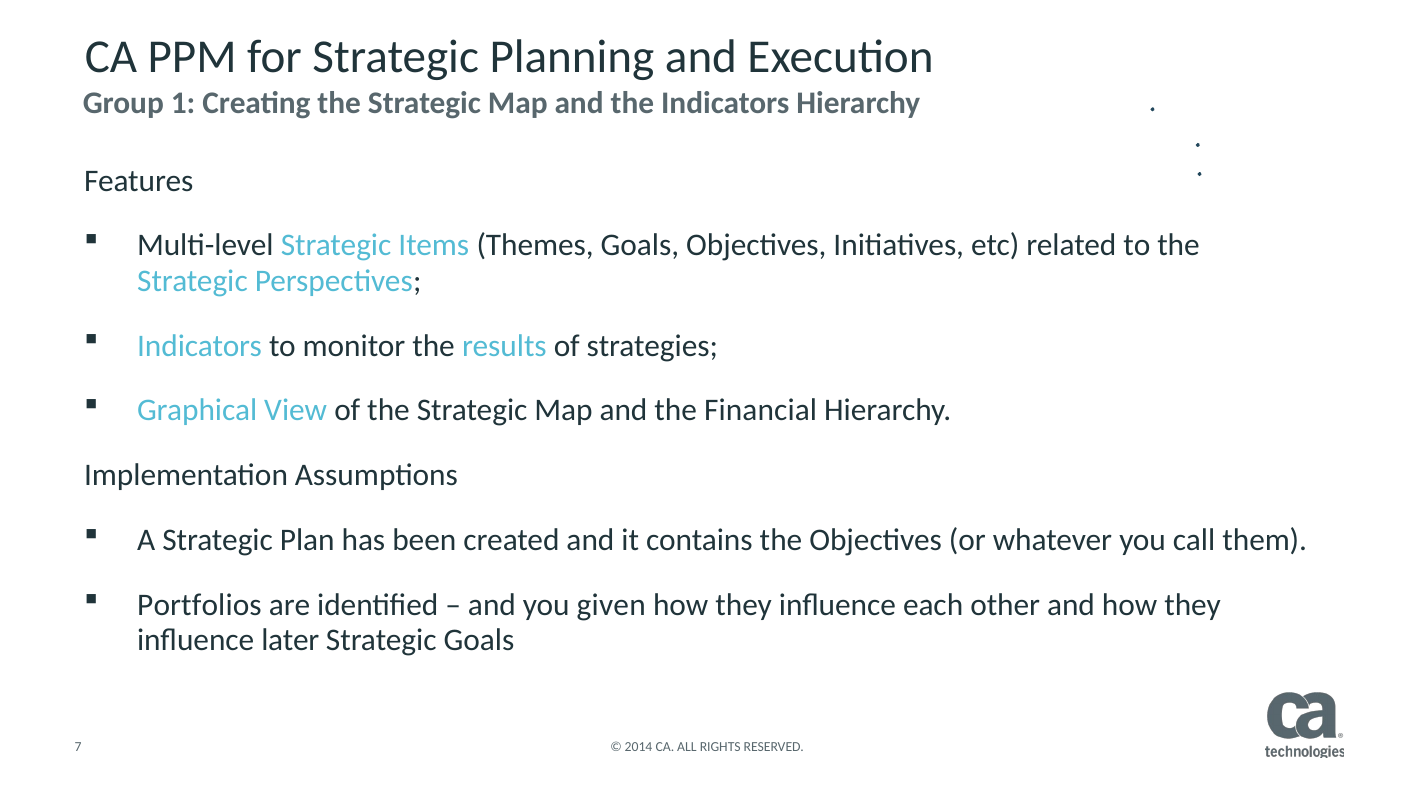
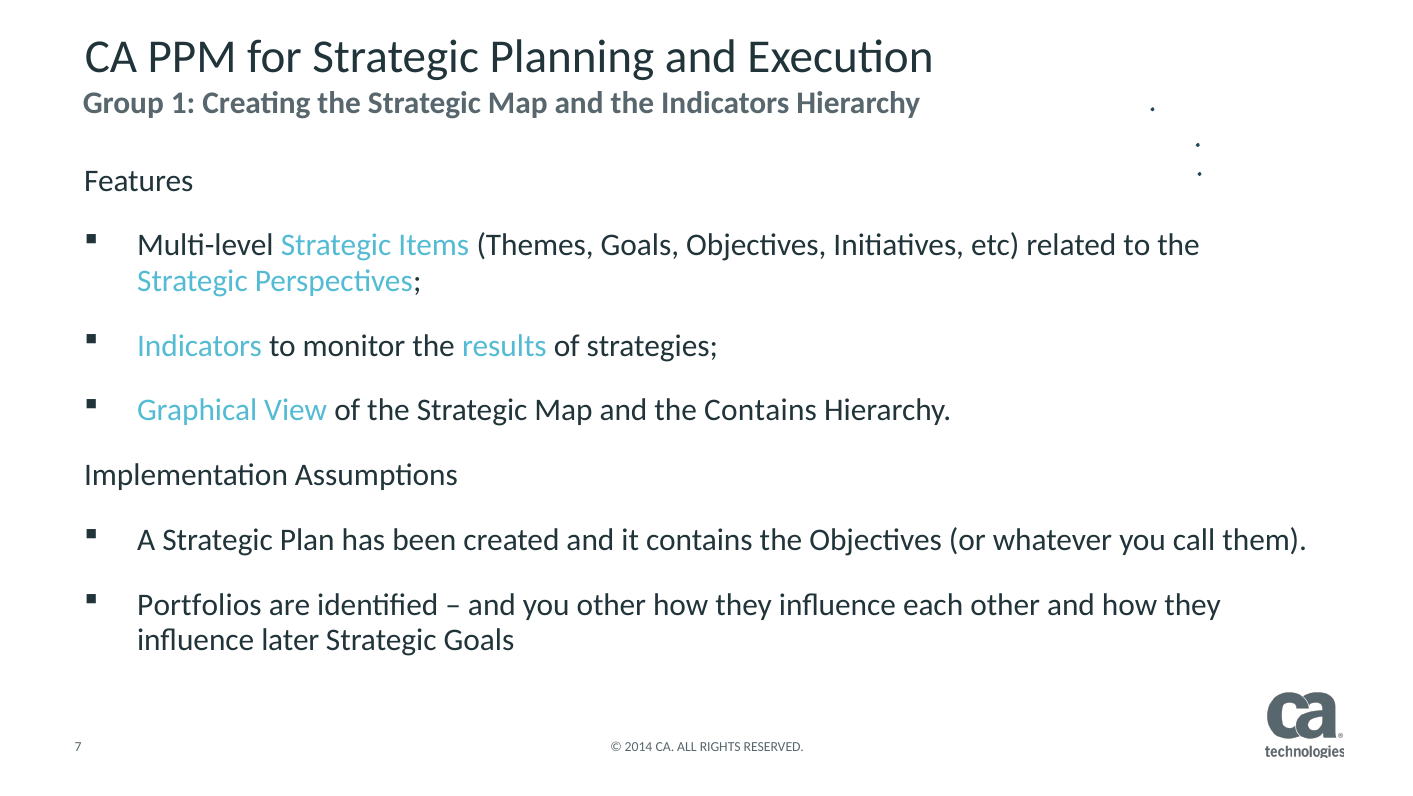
the Financial: Financial -> Contains
you given: given -> other
